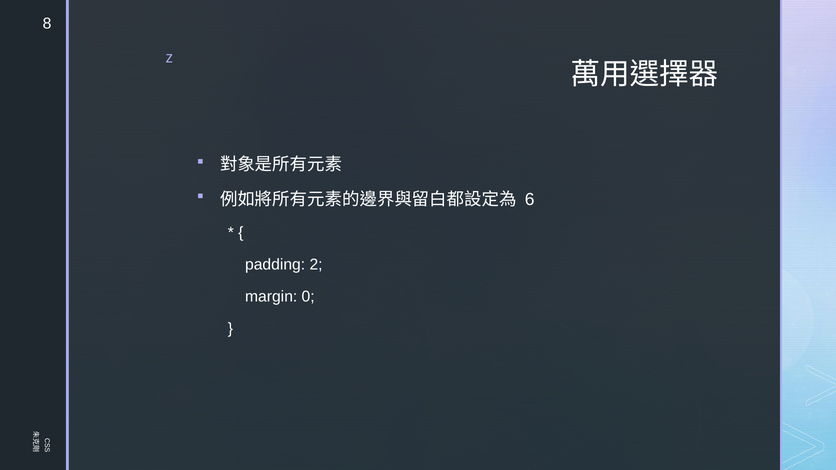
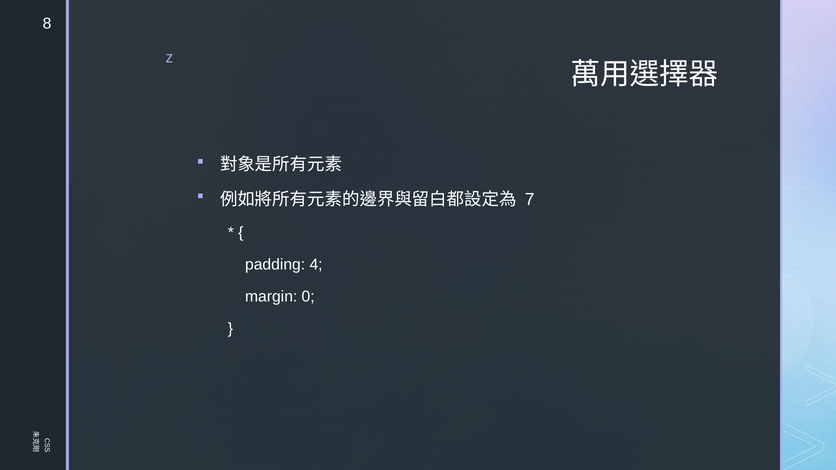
6: 6 -> 7
2: 2 -> 4
